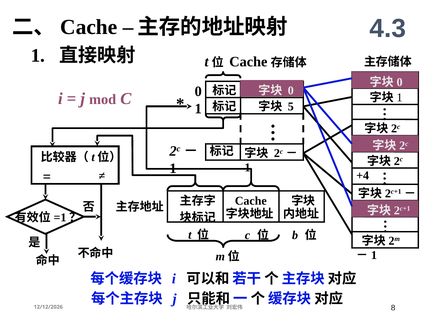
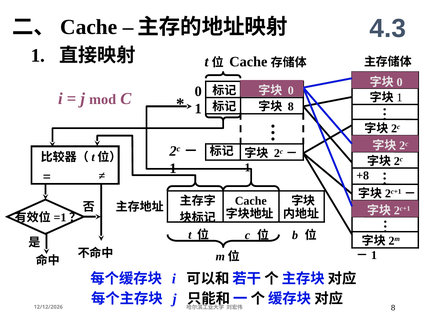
5 at (291, 107): 5 -> 8
+4: +4 -> +8
